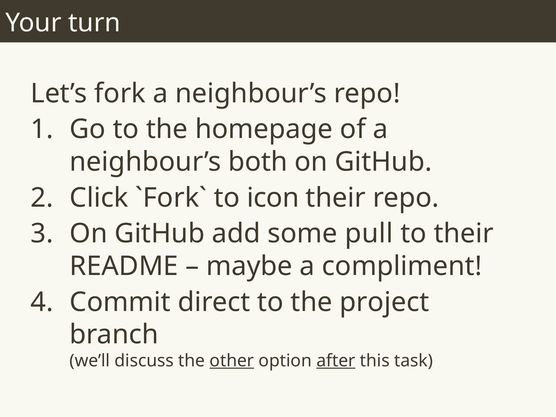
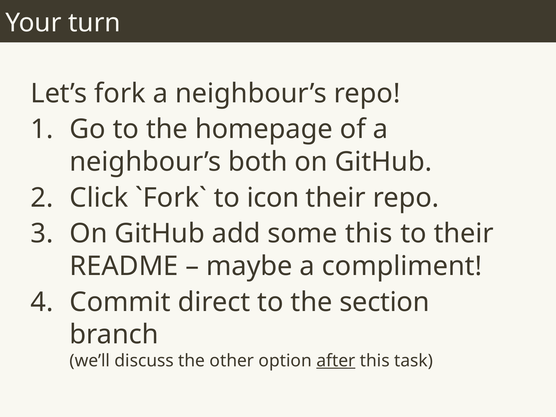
some pull: pull -> this
project: project -> section
other underline: present -> none
